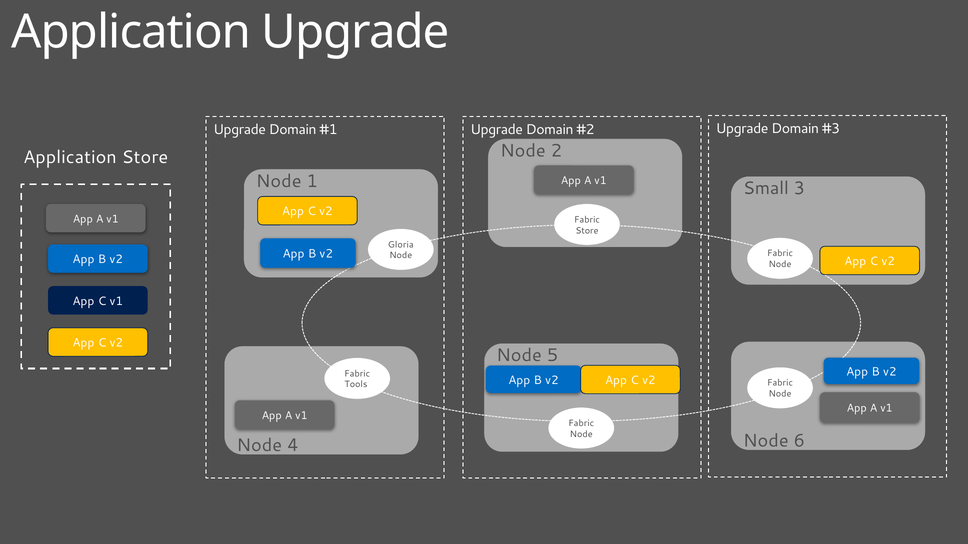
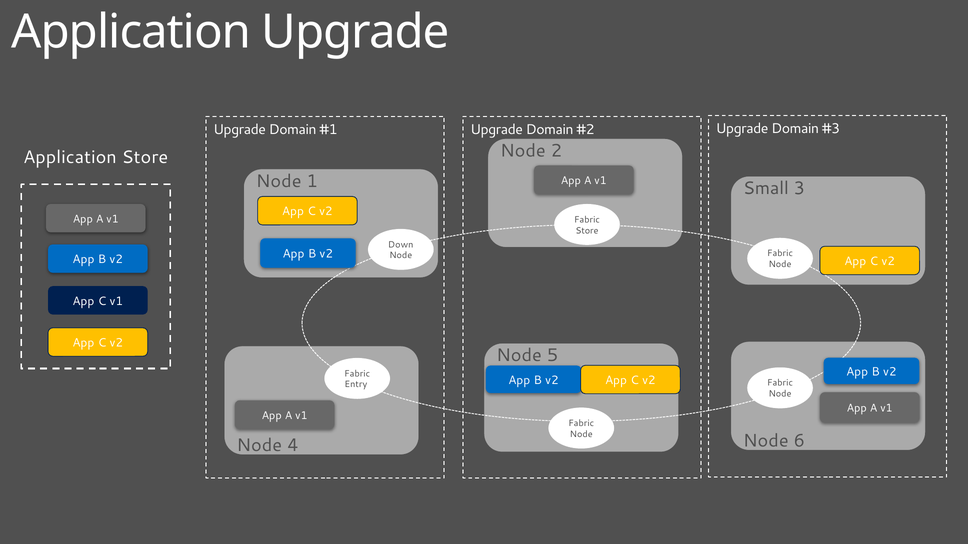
Gloria: Gloria -> Down
Tools: Tools -> Entry
